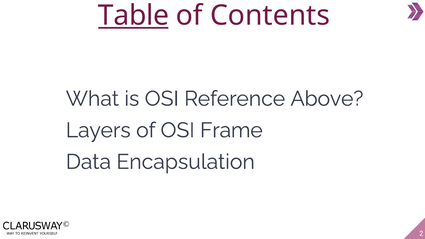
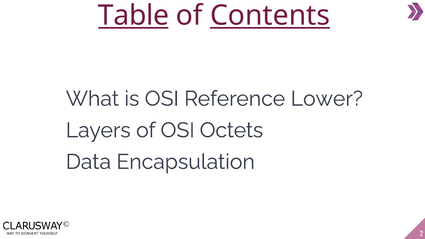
Contents underline: none -> present
Above: Above -> Lower
Frame: Frame -> Octets
